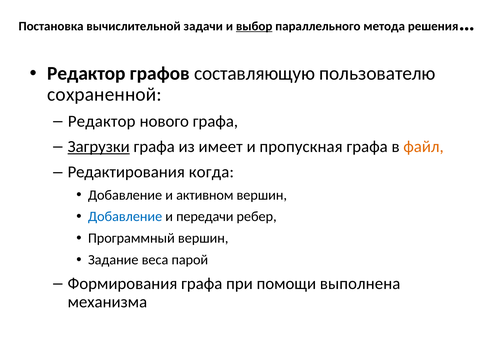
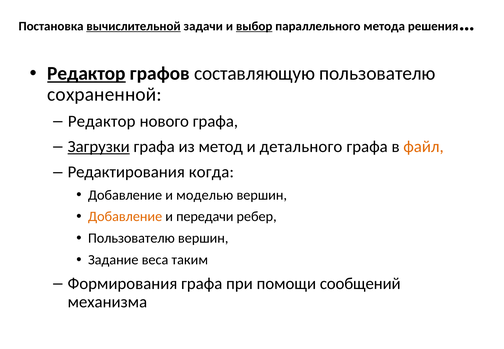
вычислительной underline: none -> present
Редактор at (86, 74) underline: none -> present
имеет: имеет -> метод
пропускная: пропускная -> детального
активном: активном -> моделью
Добавление at (125, 217) colour: blue -> orange
Программный at (131, 238): Программный -> Пользователю
парой: парой -> таким
выполнена: выполнена -> сообщений
